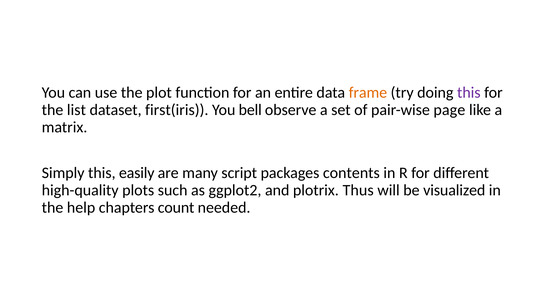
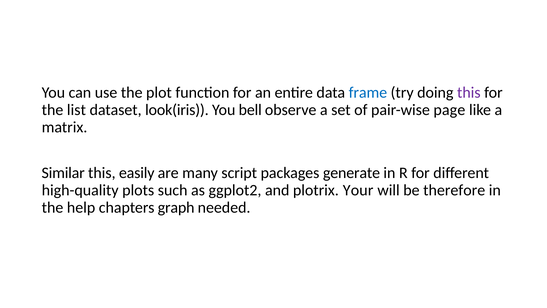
frame colour: orange -> blue
first(iris: first(iris -> look(iris
Simply: Simply -> Similar
contents: contents -> generate
Thus: Thus -> Your
visualized: visualized -> therefore
count: count -> graph
